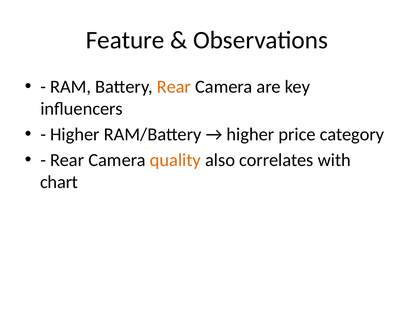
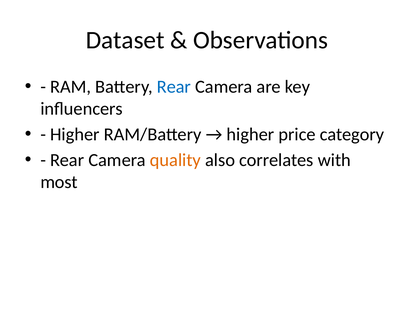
Feature: Feature -> Dataset
Rear at (174, 87) colour: orange -> blue
chart: chart -> most
